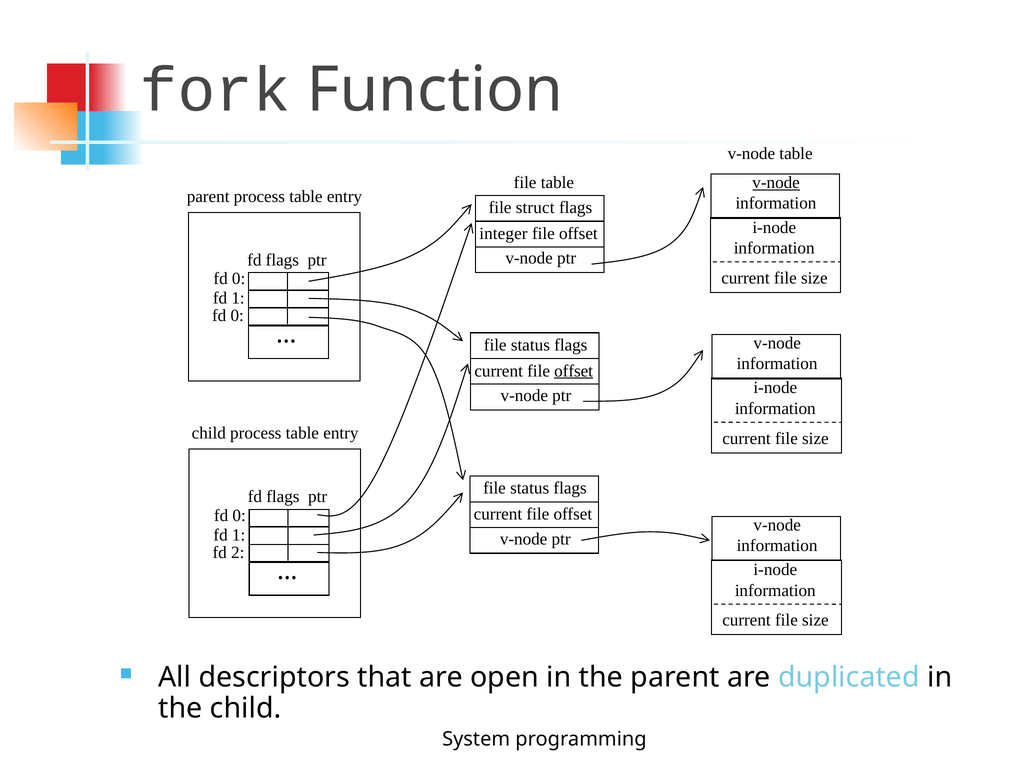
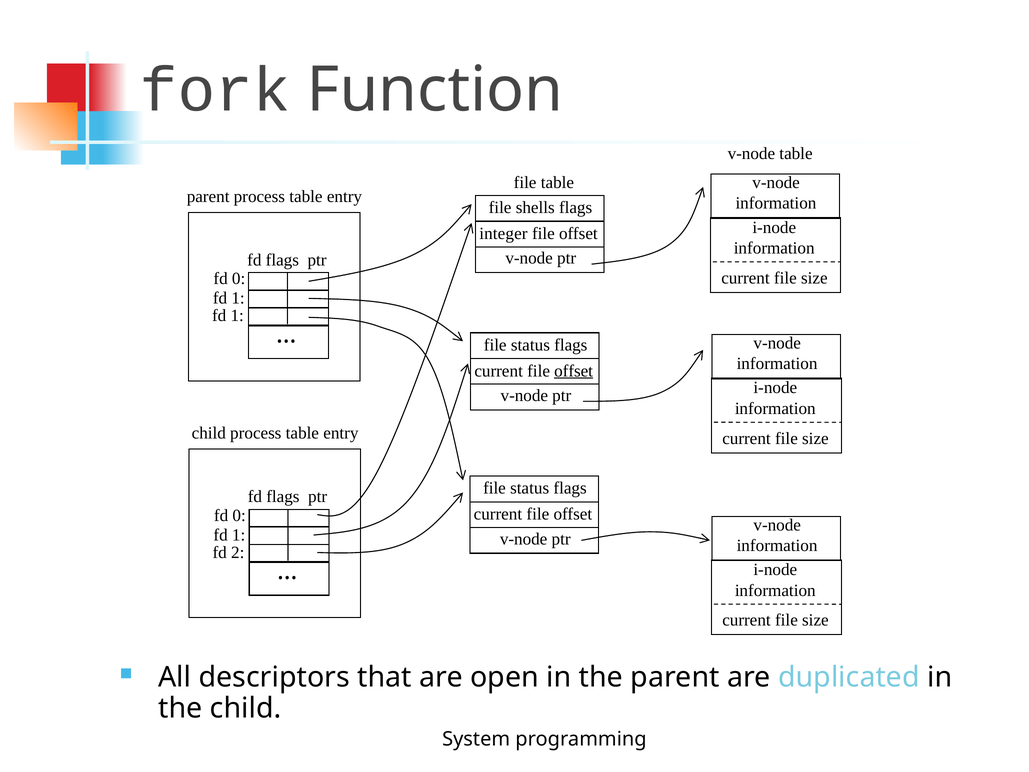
v-node at (776, 183) underline: present -> none
struct: struct -> shells
0 at (237, 316): 0 -> 1
